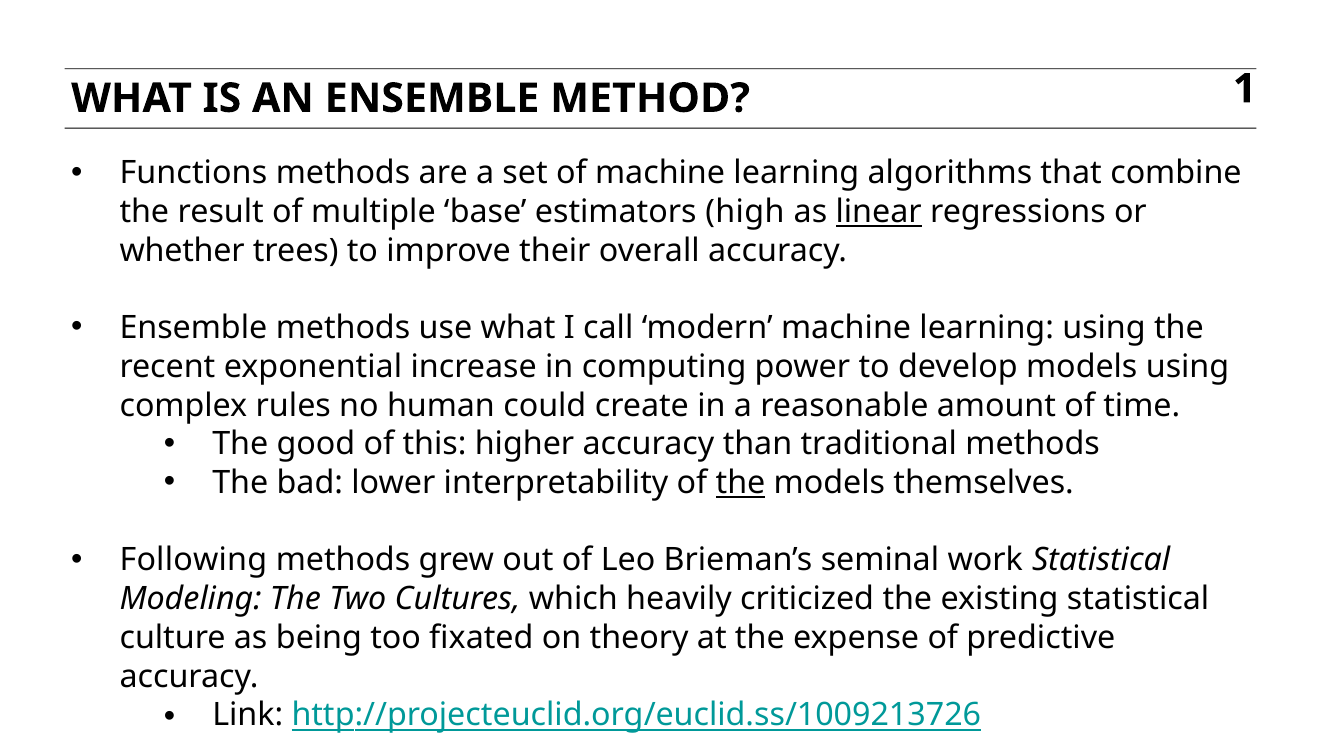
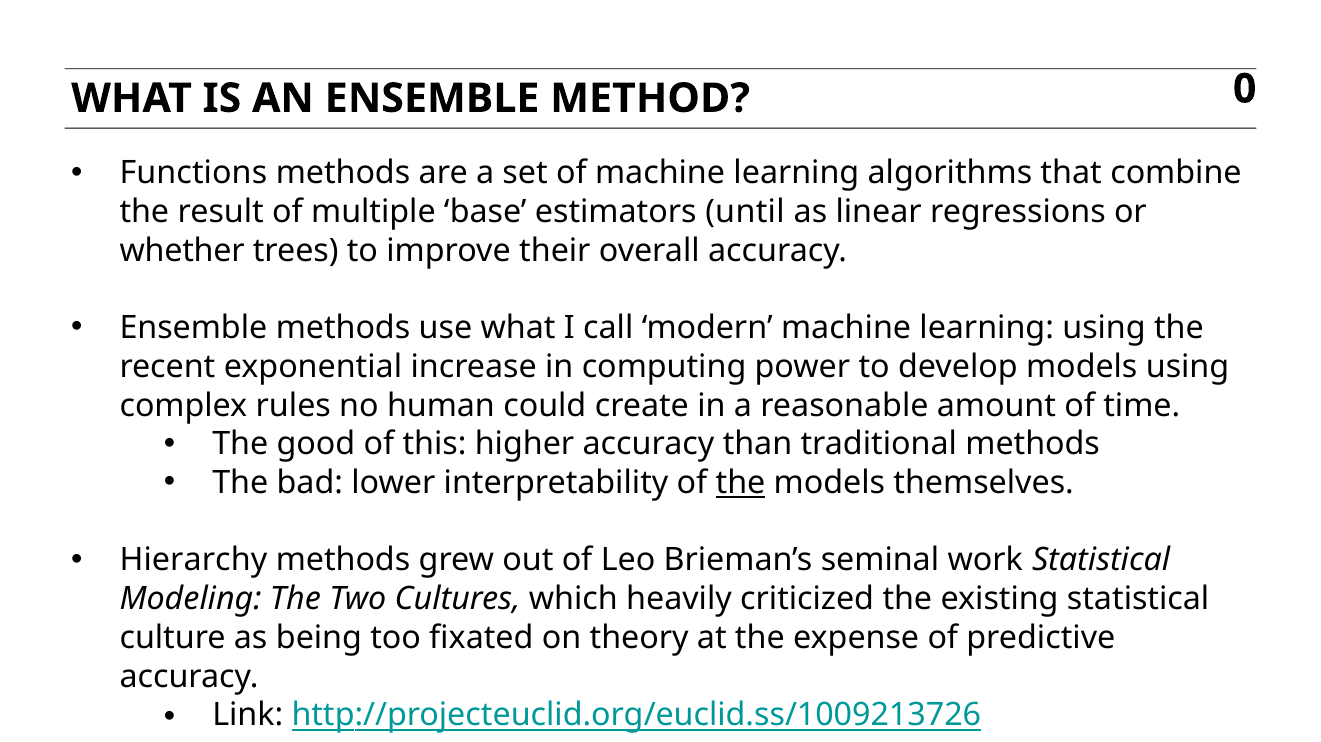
1: 1 -> 0
high: high -> until
linear underline: present -> none
Following: Following -> Hierarchy
